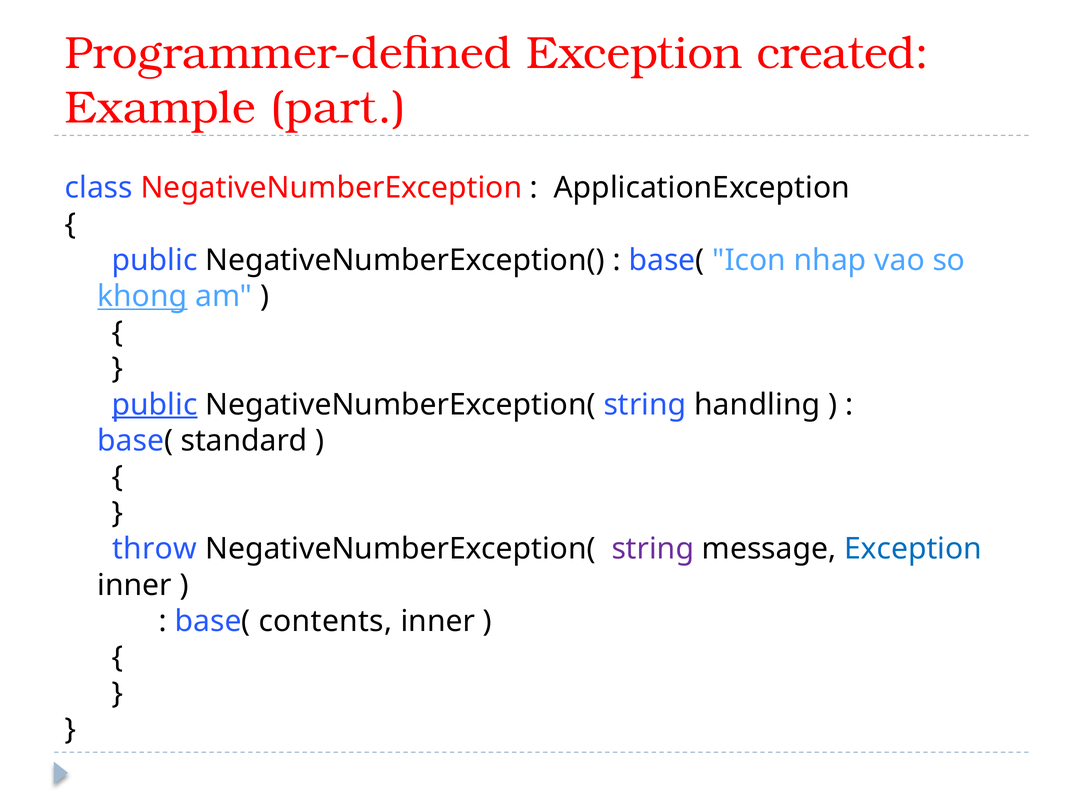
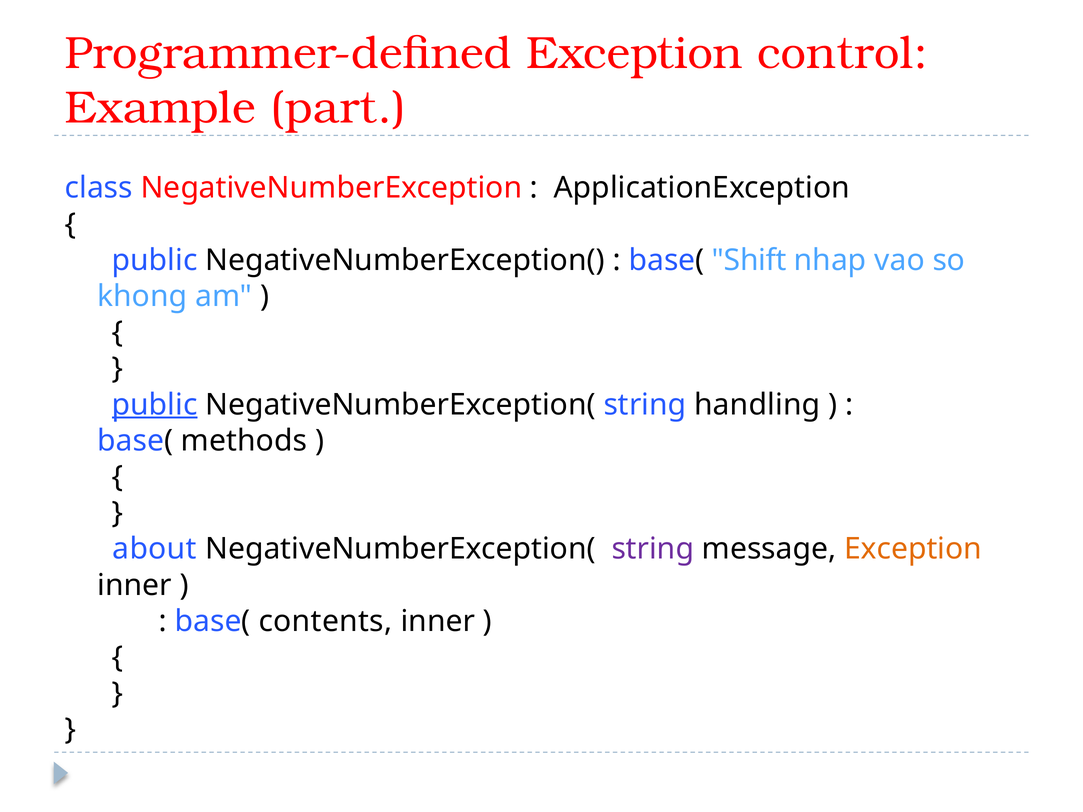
created: created -> control
Icon: Icon -> Shift
khong underline: present -> none
standard: standard -> methods
throw: throw -> about
Exception at (913, 549) colour: blue -> orange
